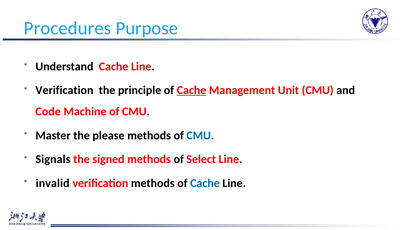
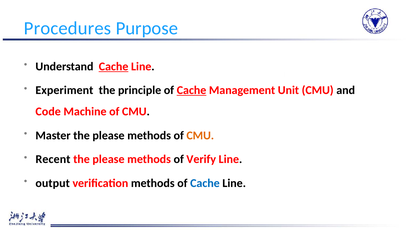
Cache at (114, 66) underline: none -> present
Verification at (64, 90): Verification -> Experiment
CMU at (200, 135) colour: blue -> orange
Signals: Signals -> Recent
signed at (108, 159): signed -> please
Select: Select -> Verify
invalid: invalid -> output
